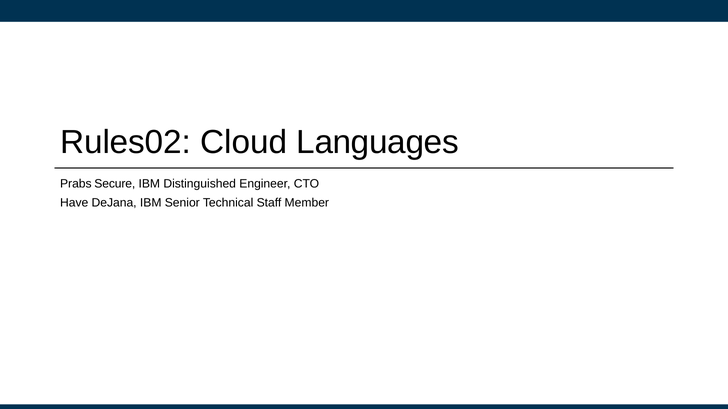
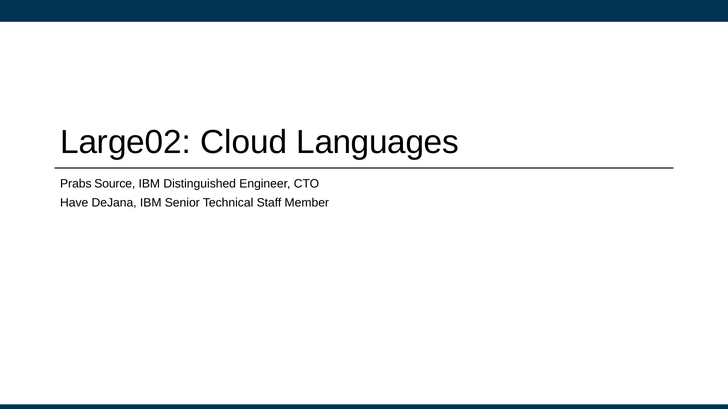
Rules02: Rules02 -> Large02
Secure: Secure -> Source
